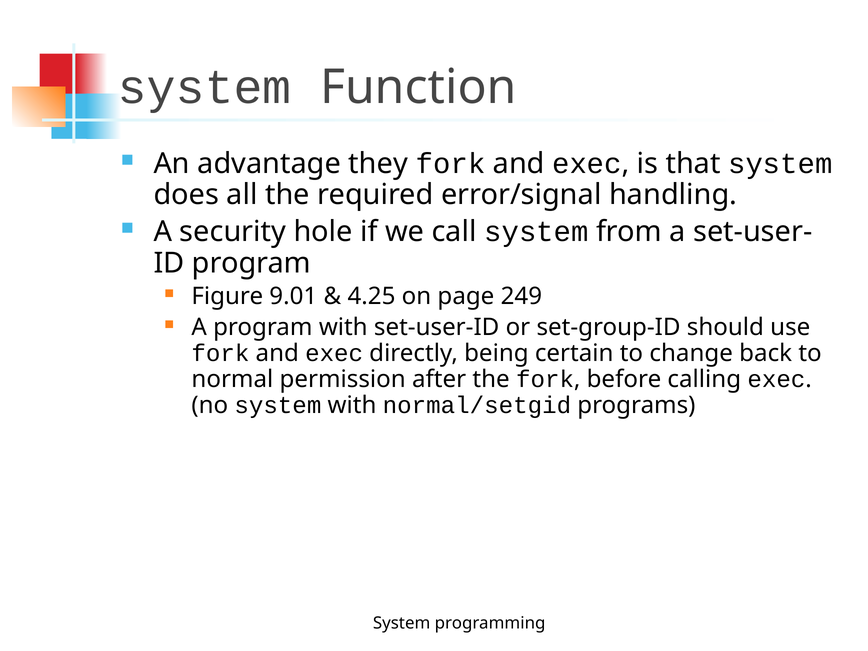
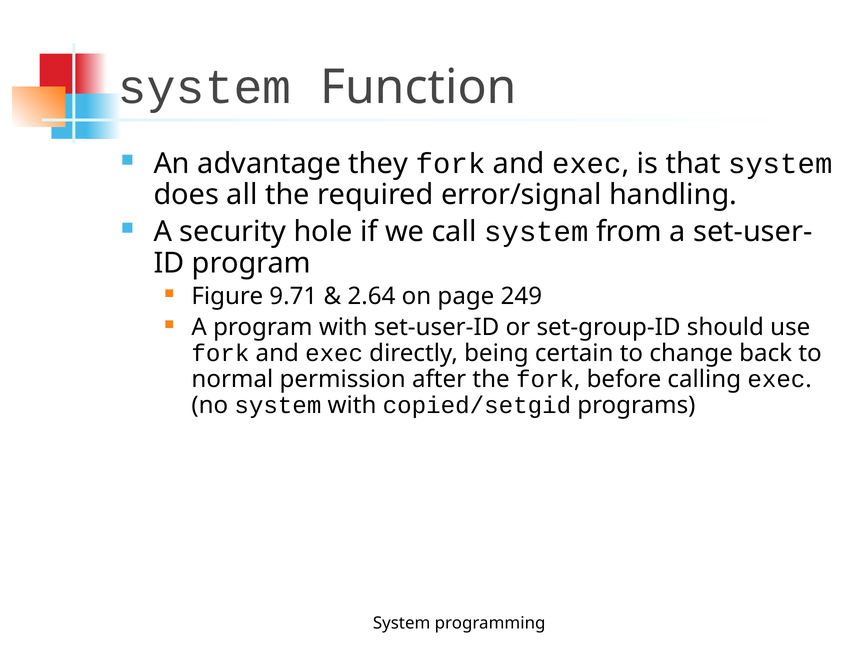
9.01: 9.01 -> 9.71
4.25: 4.25 -> 2.64
normal/setgid: normal/setgid -> copied/setgid
